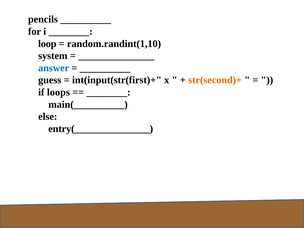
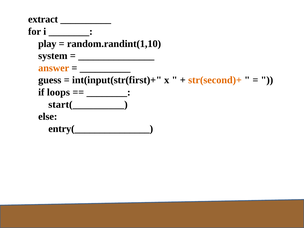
pencils: pencils -> extract
loop: loop -> play
answer colour: blue -> orange
main(__________: main(__________ -> start(__________
